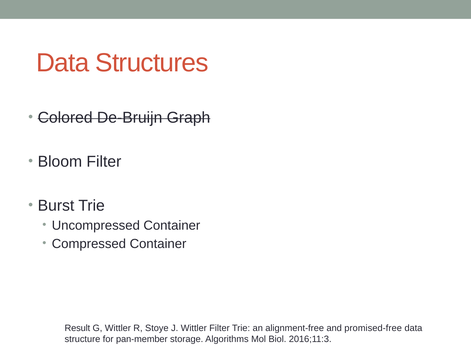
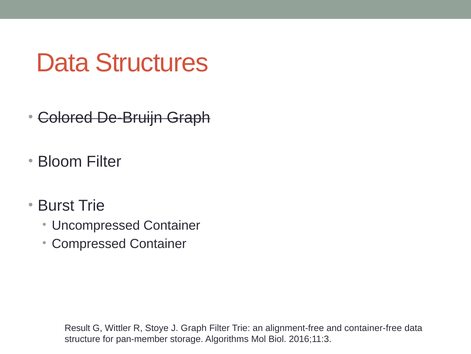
J Wittler: Wittler -> Graph
promised-free: promised-free -> container-free
